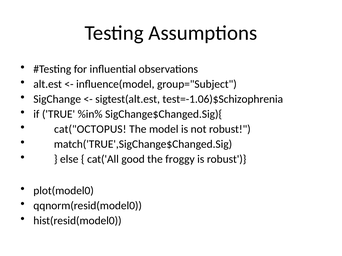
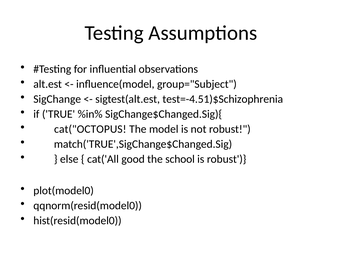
test=-1.06)$Schizophrenia: test=-1.06)$Schizophrenia -> test=-4.51)$Schizophrenia
froggy: froggy -> school
